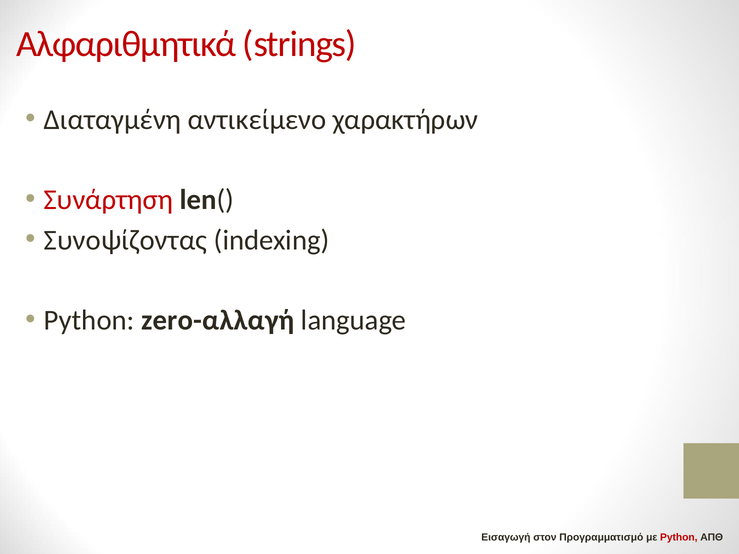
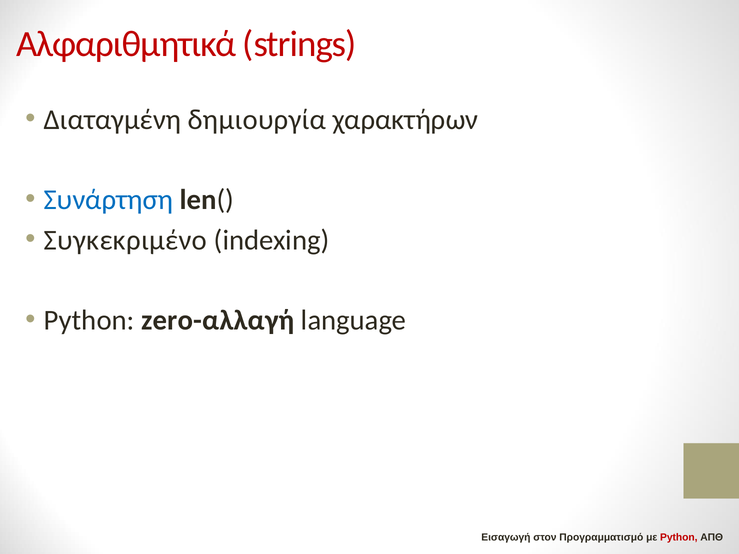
αντικείμενο: αντικείμενο -> δημιουργία
Συνάρτηση colour: red -> blue
Συνοψίζοντας: Συνοψίζοντας -> Συγκεκριμένο
